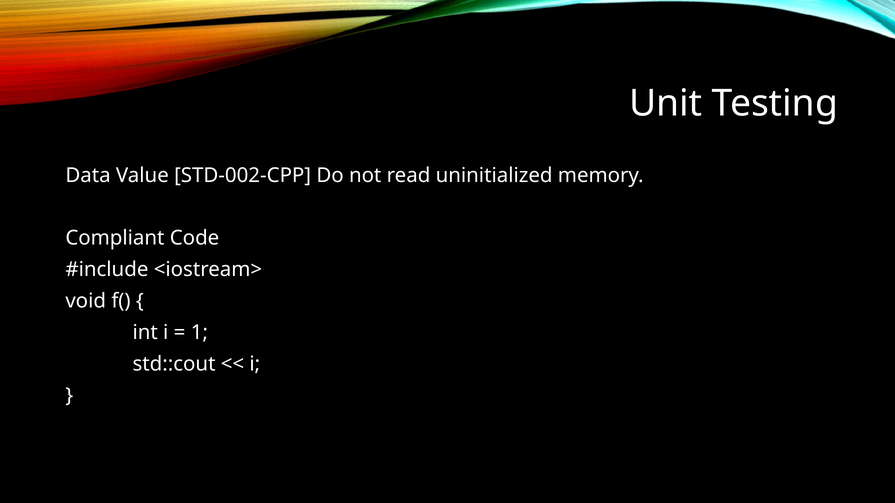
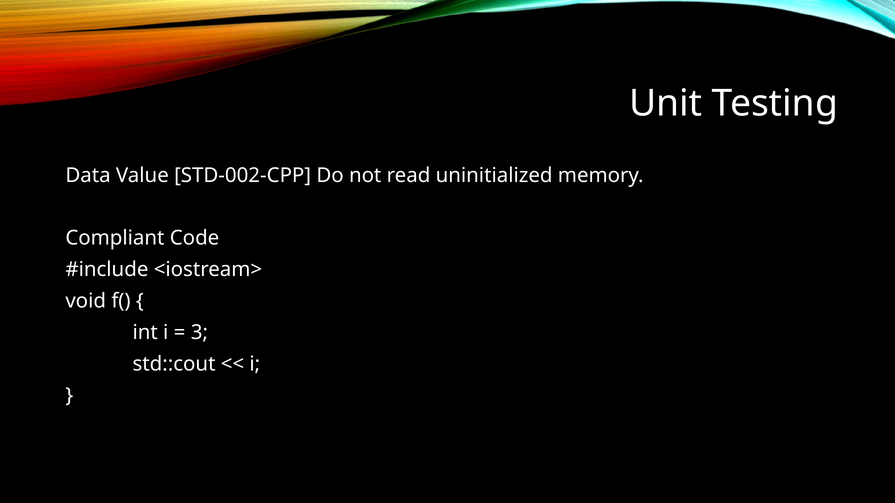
1: 1 -> 3
